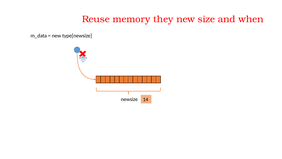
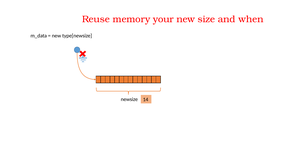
they: they -> your
